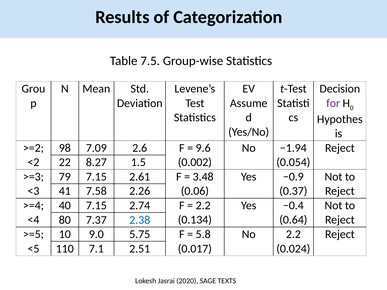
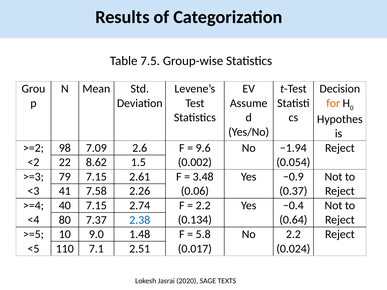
for colour: purple -> orange
8.27: 8.27 -> 8.62
5.75: 5.75 -> 1.48
